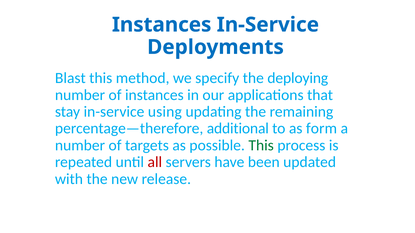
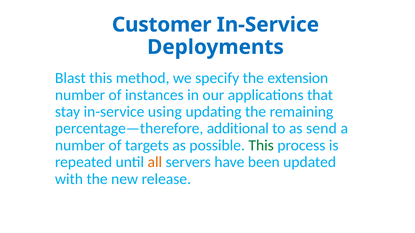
Instances at (162, 25): Instances -> Customer
deploying: deploying -> extension
form: form -> send
all colour: red -> orange
